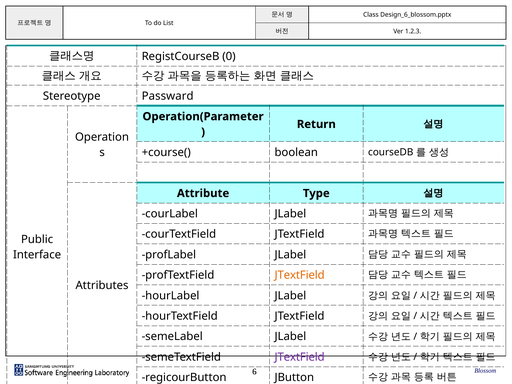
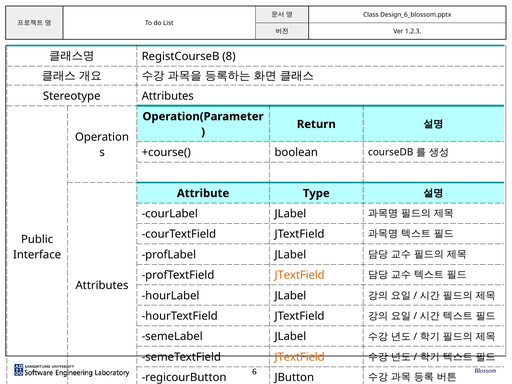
0: 0 -> 8
Stereotype Passward: Passward -> Attributes
JTextField at (300, 357) colour: purple -> orange
